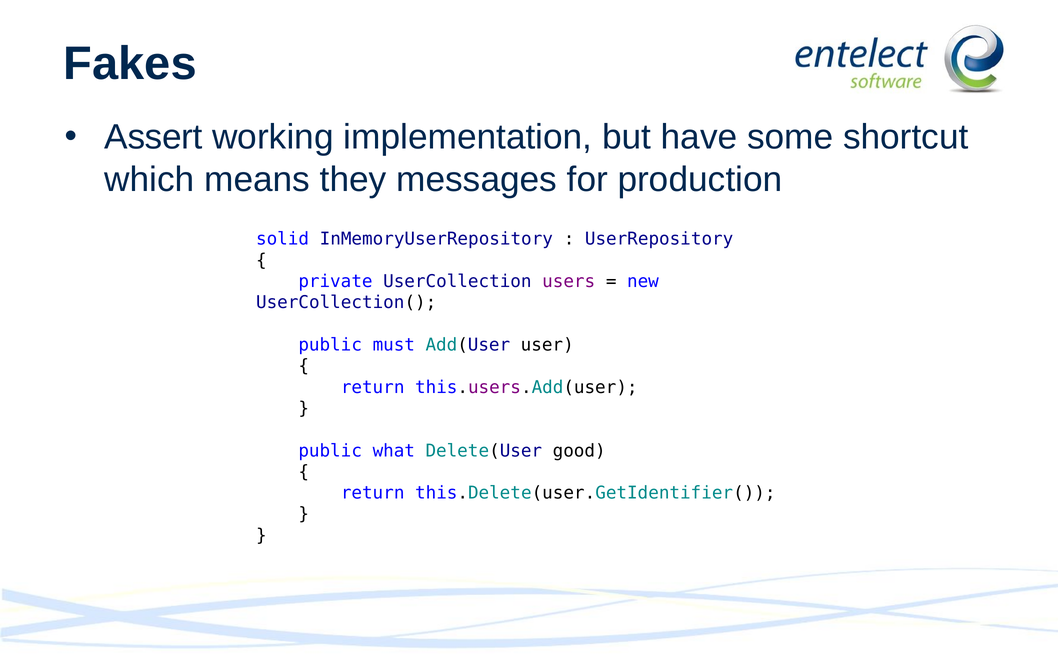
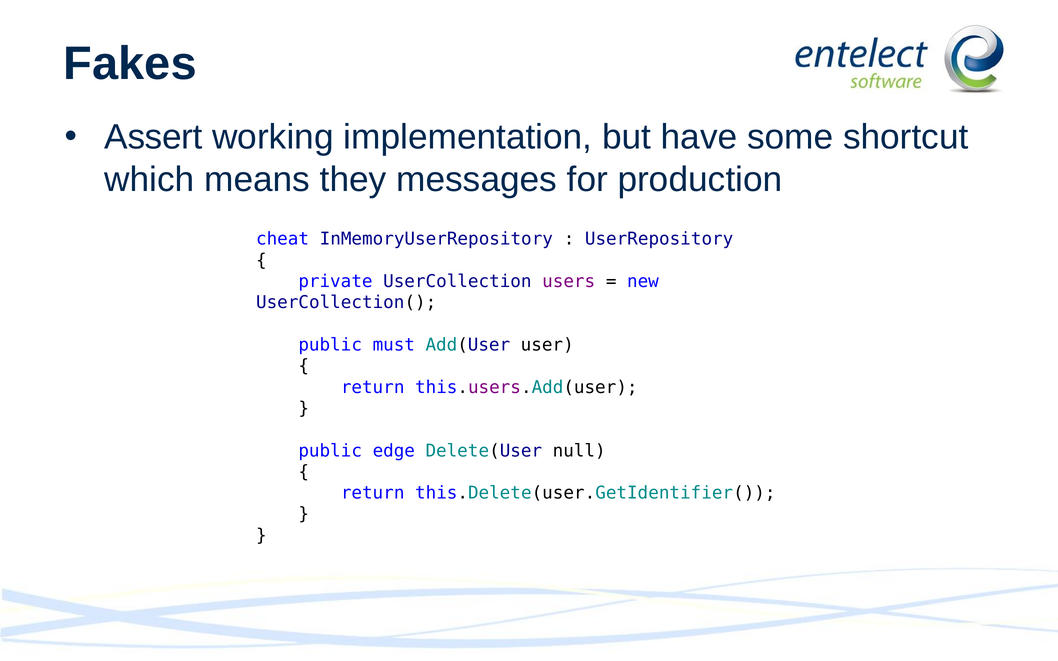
solid: solid -> cheat
what: what -> edge
good: good -> null
